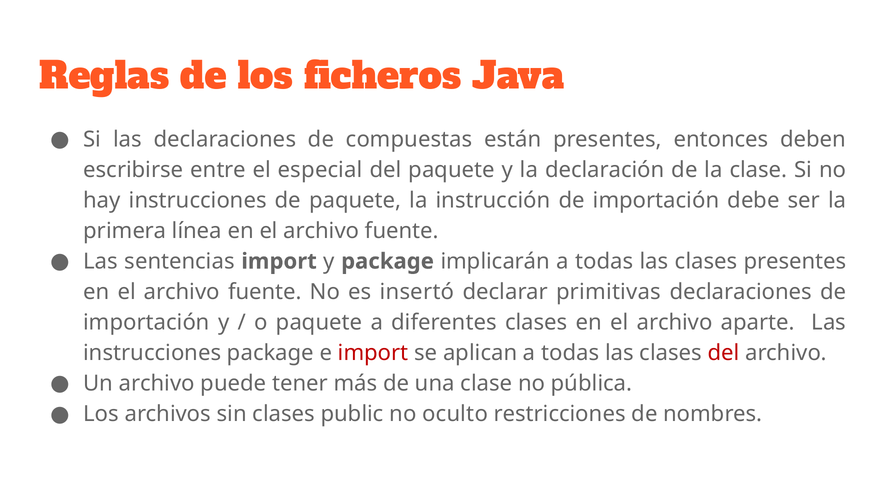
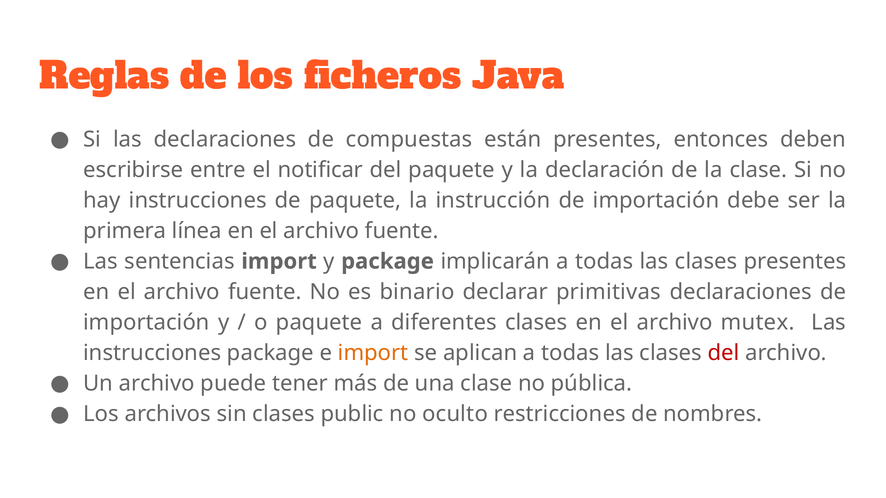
especial: especial -> notificar
insertó: insertó -> binario
aparte: aparte -> mutex
import at (373, 353) colour: red -> orange
